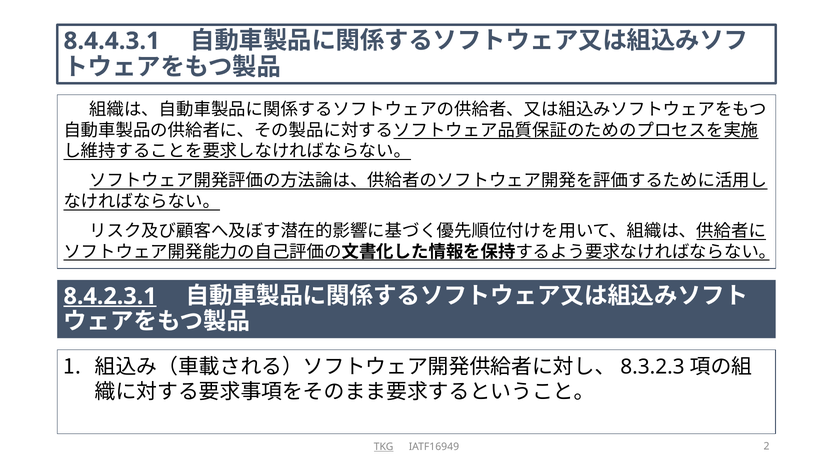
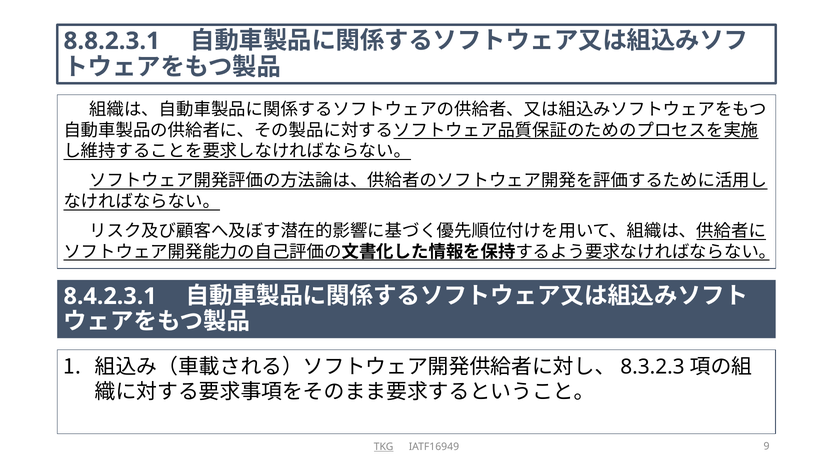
8.4.4.3.1: 8.4.4.3.1 -> 8.8.2.3.1
8.4.2.3.1 underline: present -> none
2: 2 -> 9
